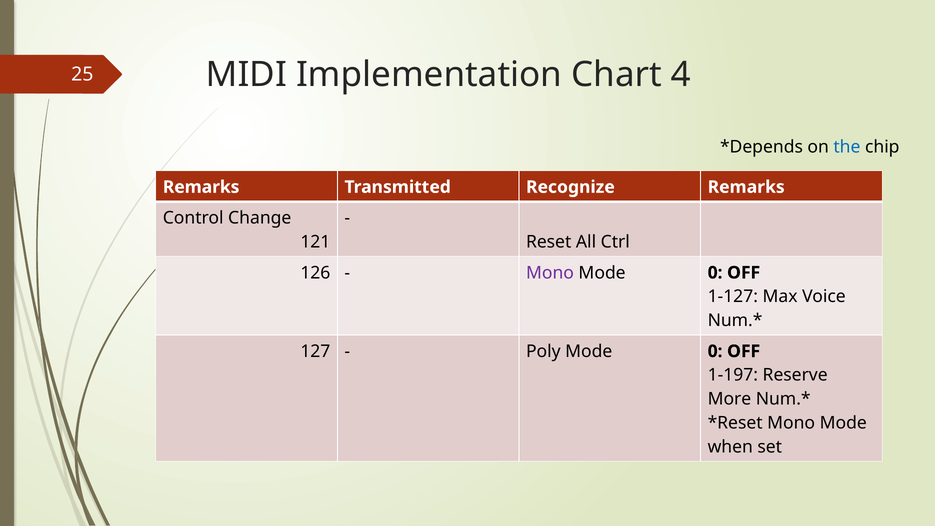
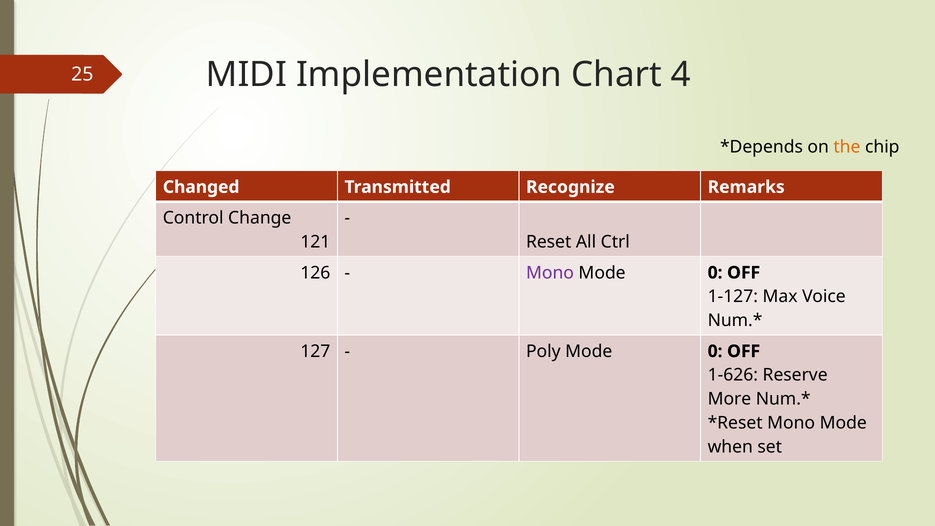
the colour: blue -> orange
Remarks at (201, 187): Remarks -> Changed
1-197: 1-197 -> 1-626
